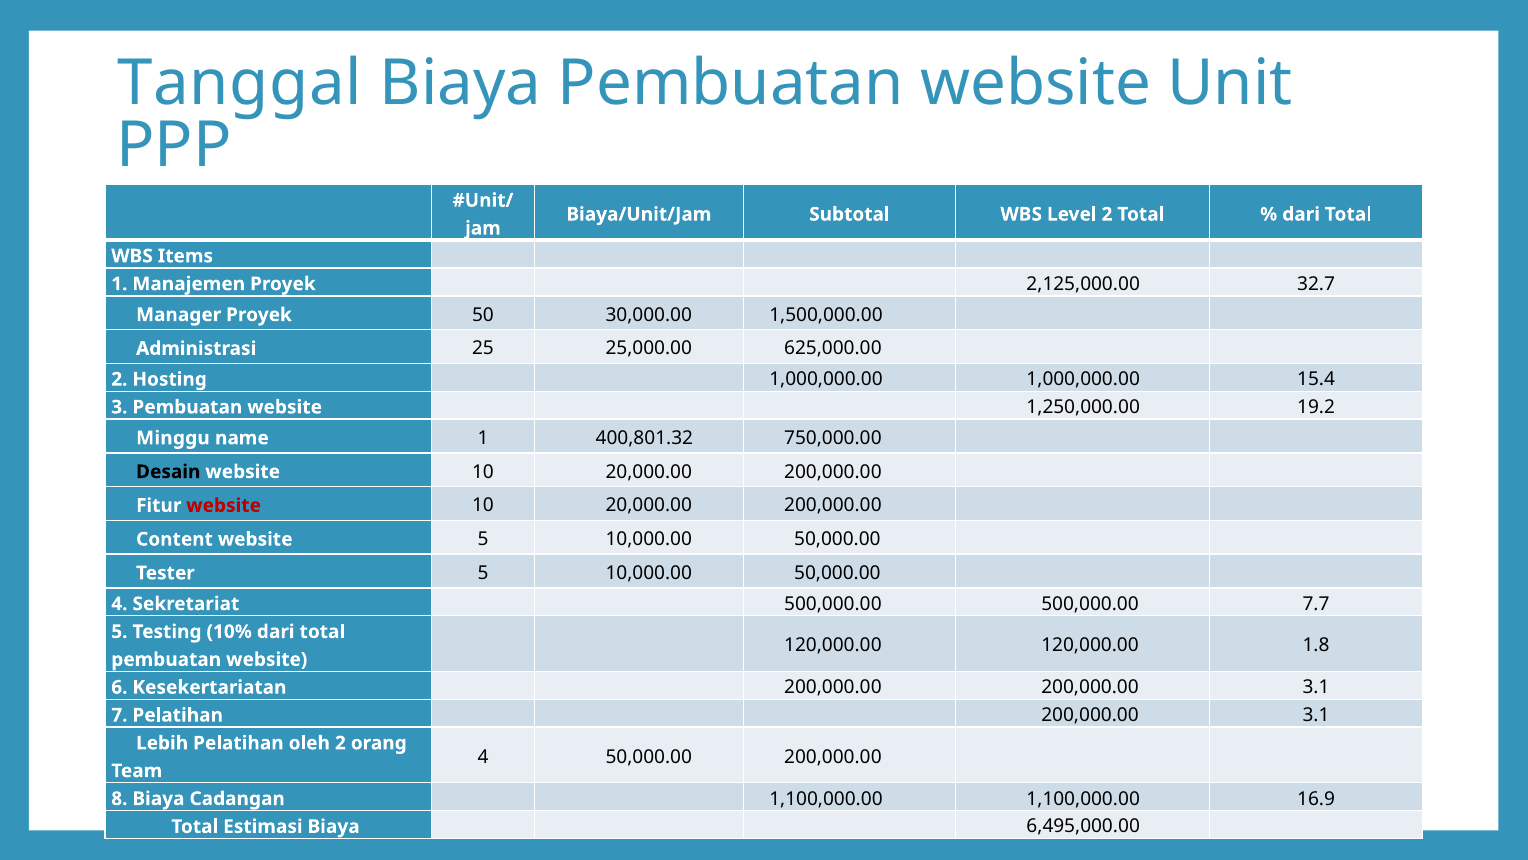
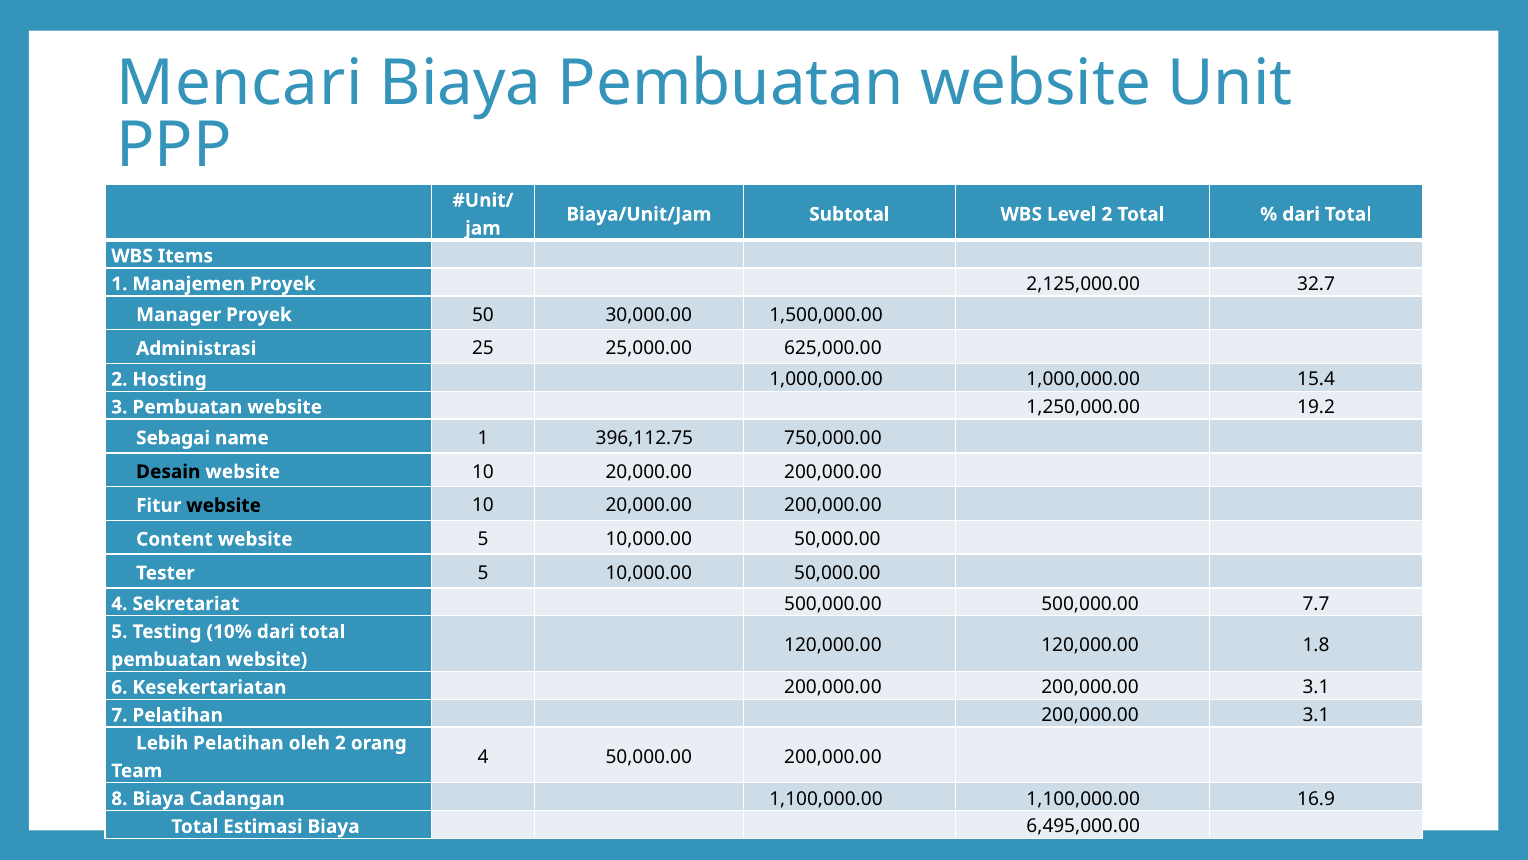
Tanggal: Tanggal -> Mencari
Minggu: Minggu -> Sebagai
400,801.32: 400,801.32 -> 396,112.75
website at (224, 505) colour: red -> black
